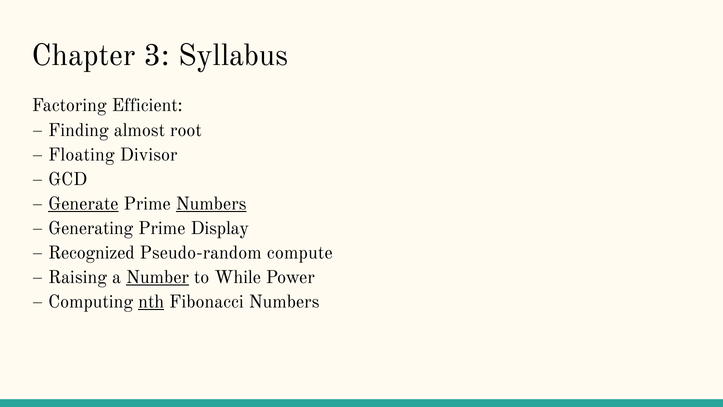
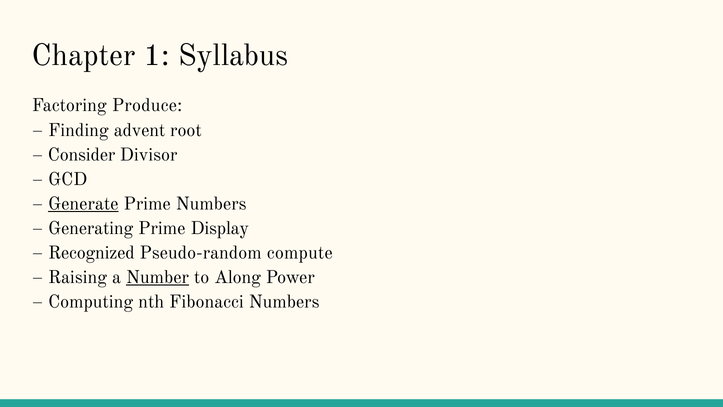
3: 3 -> 1
Efficient: Efficient -> Produce
almost: almost -> advent
Floating: Floating -> Consider
Numbers at (211, 203) underline: present -> none
While: While -> Along
nth underline: present -> none
